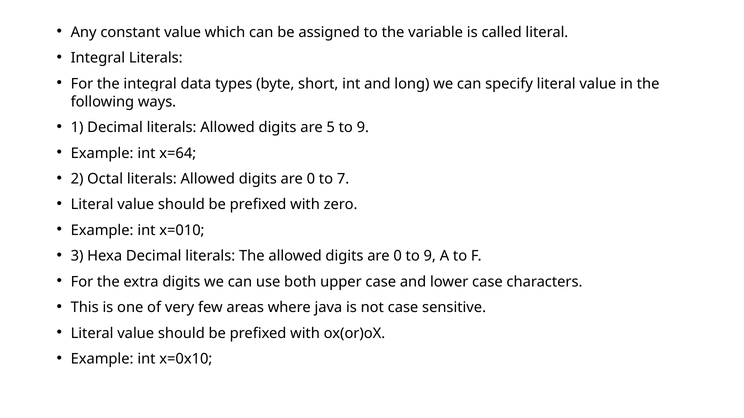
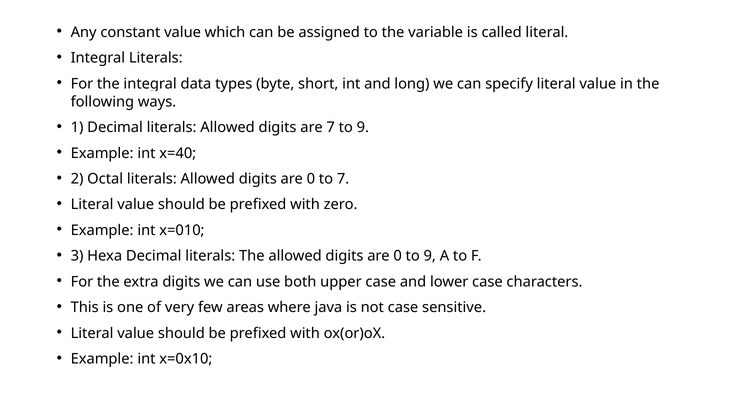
are 5: 5 -> 7
x=64: x=64 -> x=40
